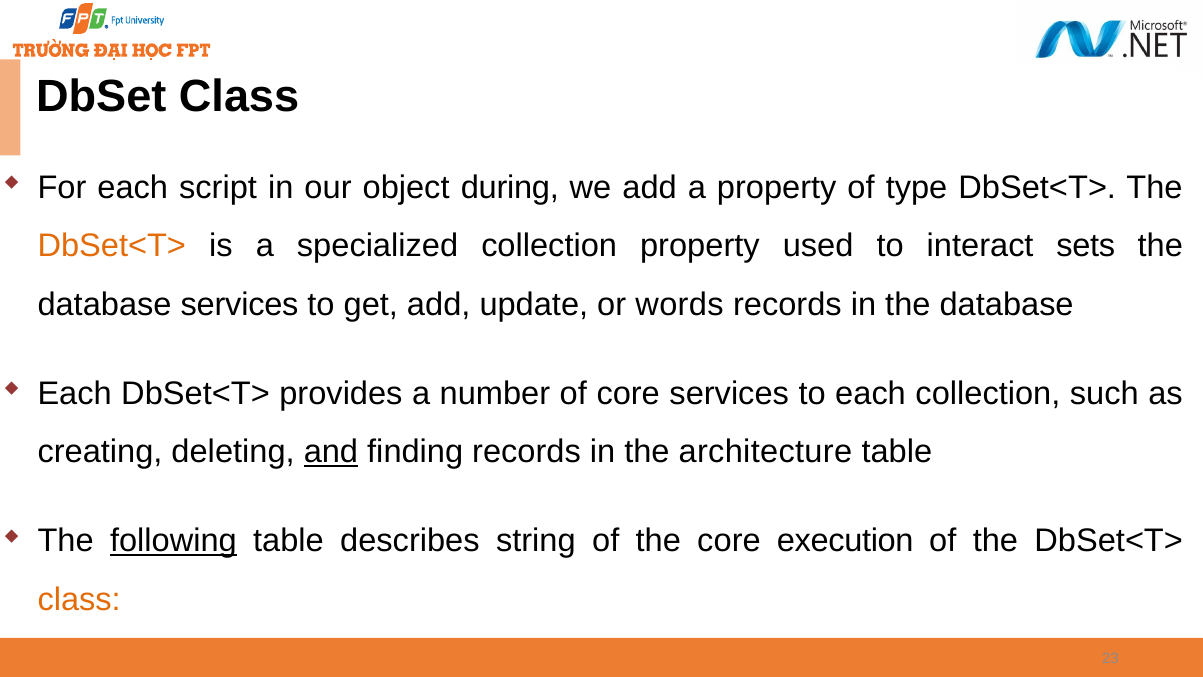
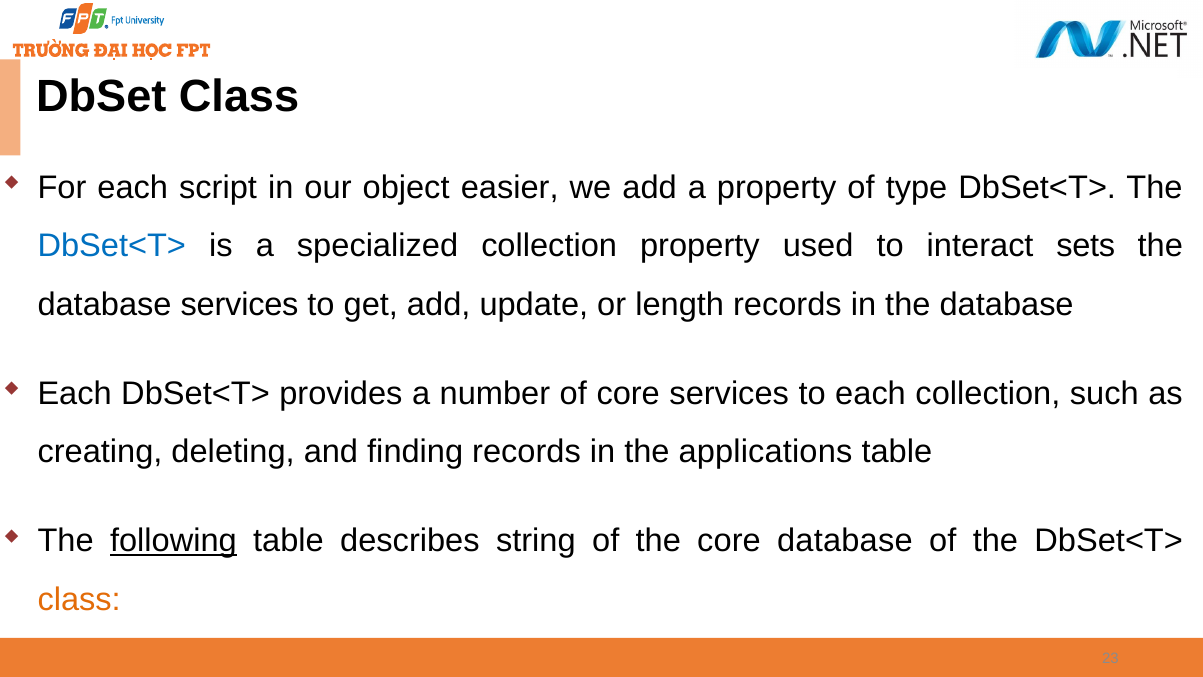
during: during -> easier
DbSet<T> at (112, 246) colour: orange -> blue
words: words -> length
and underline: present -> none
architecture: architecture -> applications
core execution: execution -> database
